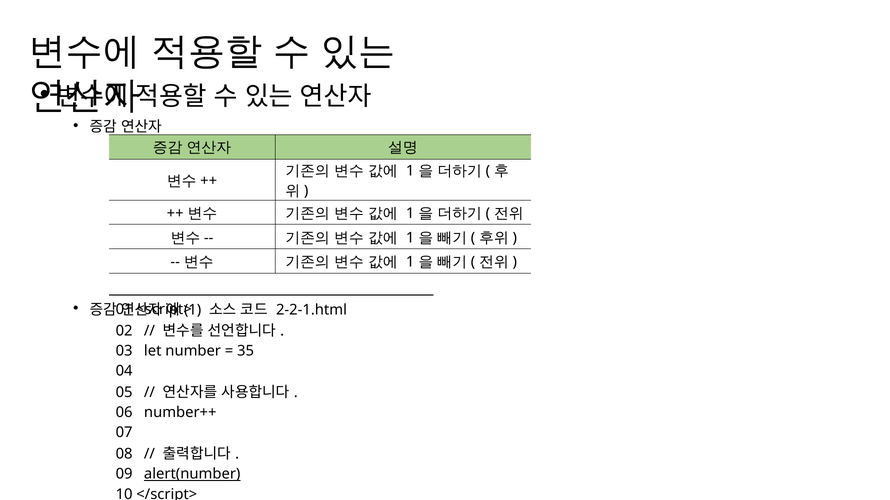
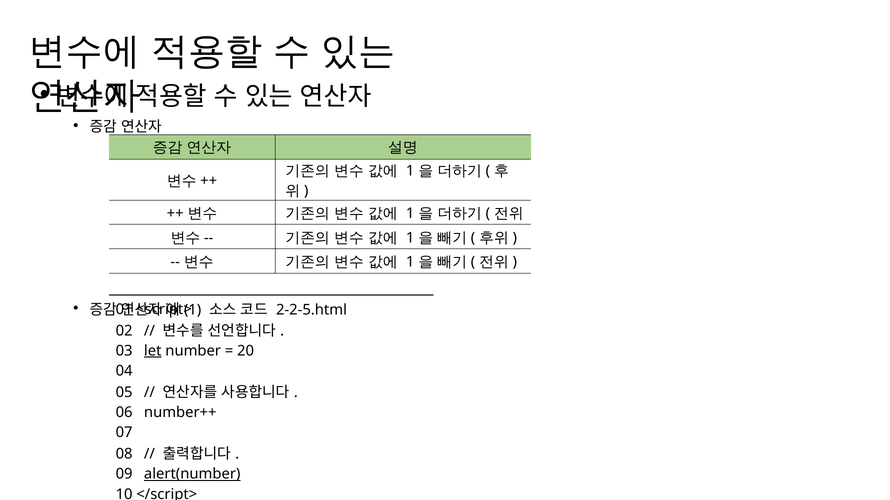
2-2-1.html: 2-2-1.html -> 2-2-5.html
let underline: none -> present
35: 35 -> 20
